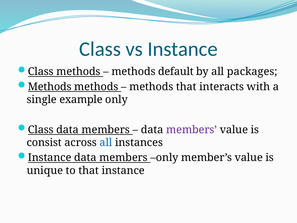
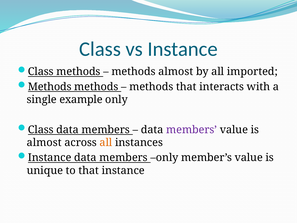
methods default: default -> almost
packages: packages -> imported
consist at (44, 142): consist -> almost
all at (106, 142) colour: blue -> orange
